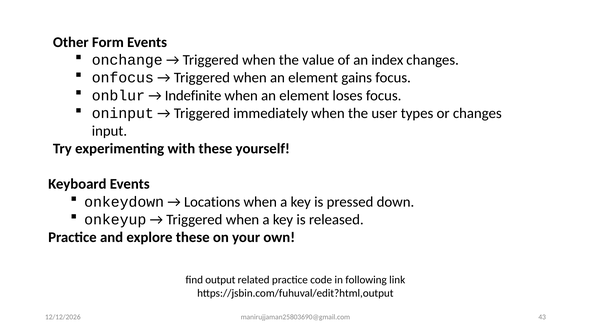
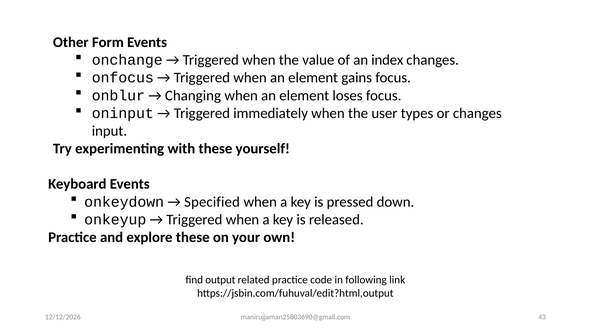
Indefinite: Indefinite -> Changing
Locations: Locations -> Specified
